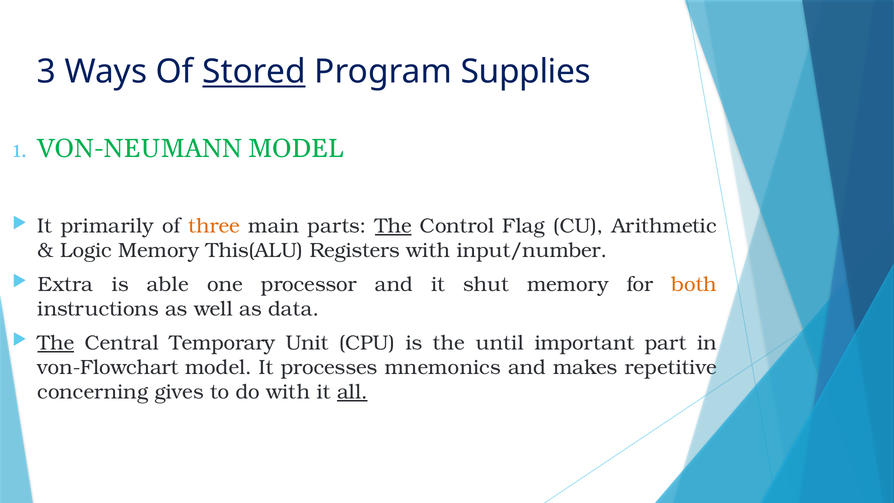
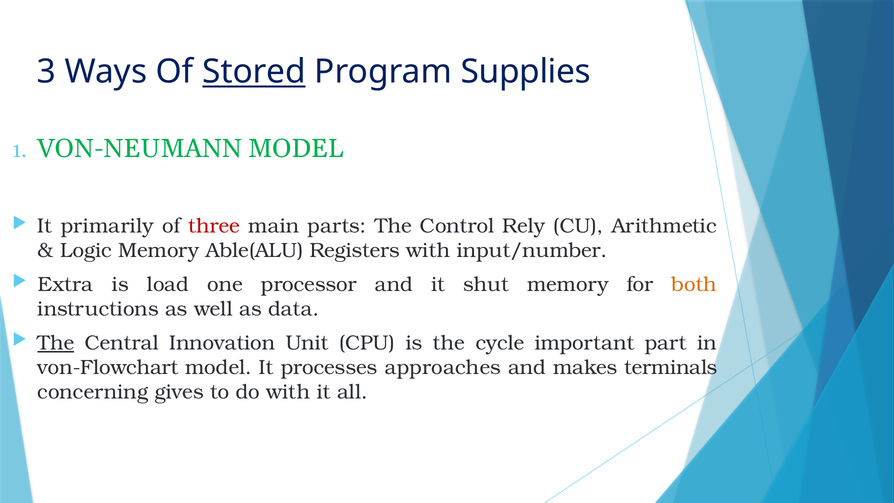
three colour: orange -> red
The at (393, 226) underline: present -> none
Flag: Flag -> Rely
This(ALU: This(ALU -> Able(ALU
able: able -> load
Temporary: Temporary -> Innovation
until: until -> cycle
mnemonics: mnemonics -> approaches
repetitive: repetitive -> terminals
all underline: present -> none
